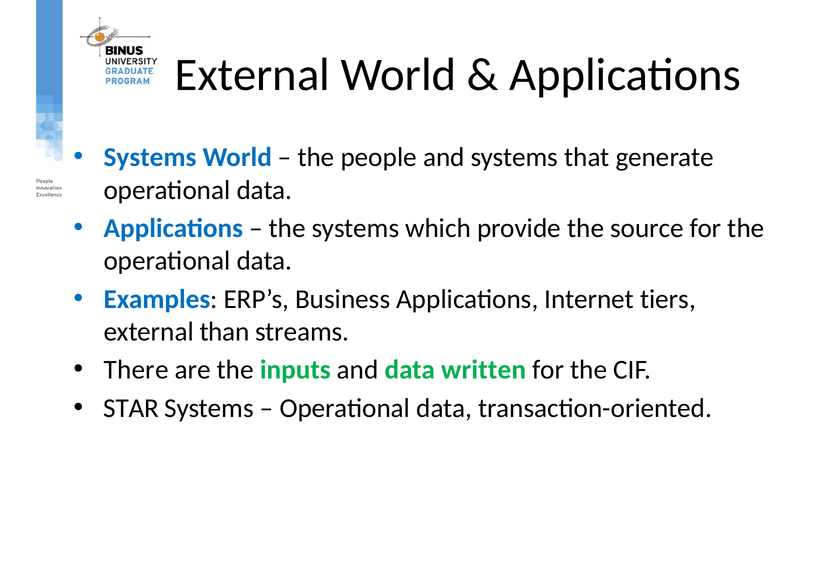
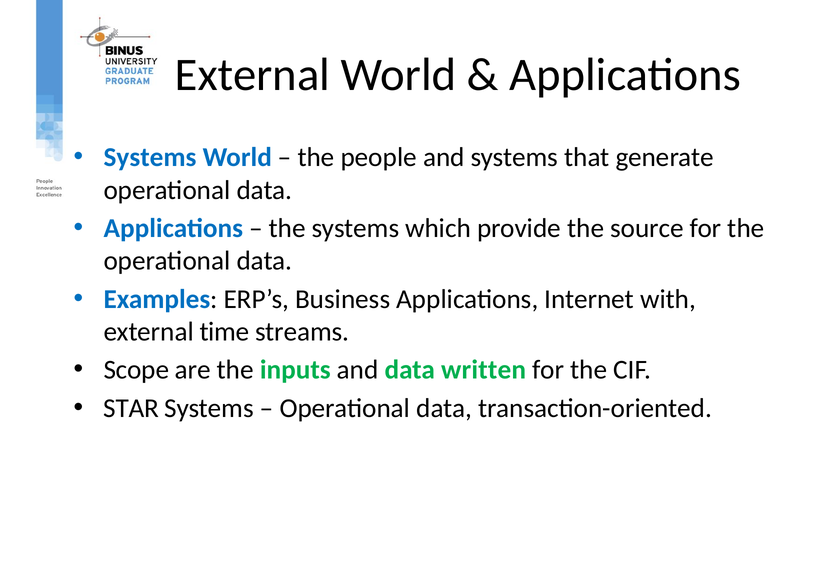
tiers: tiers -> with
than: than -> time
There: There -> Scope
